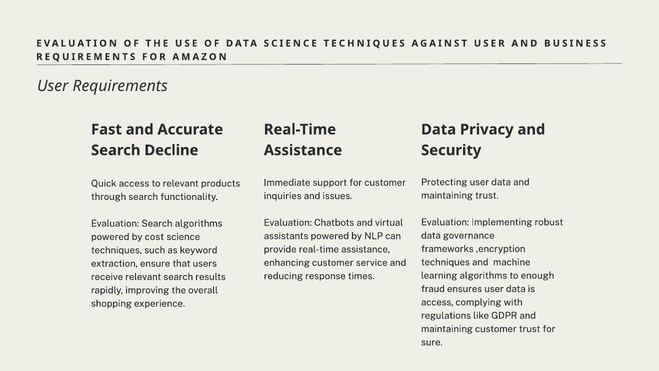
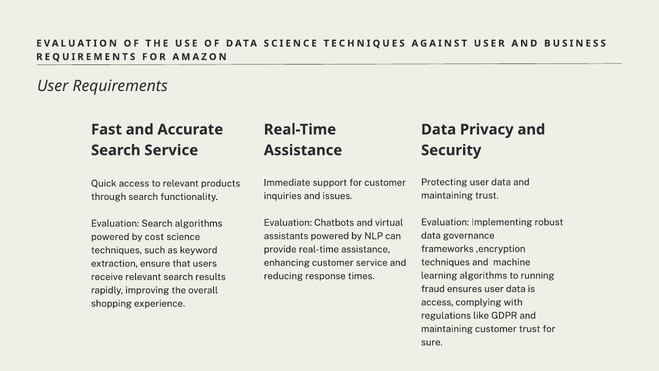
Search Decline: Decline -> Service
enough: enough -> running
